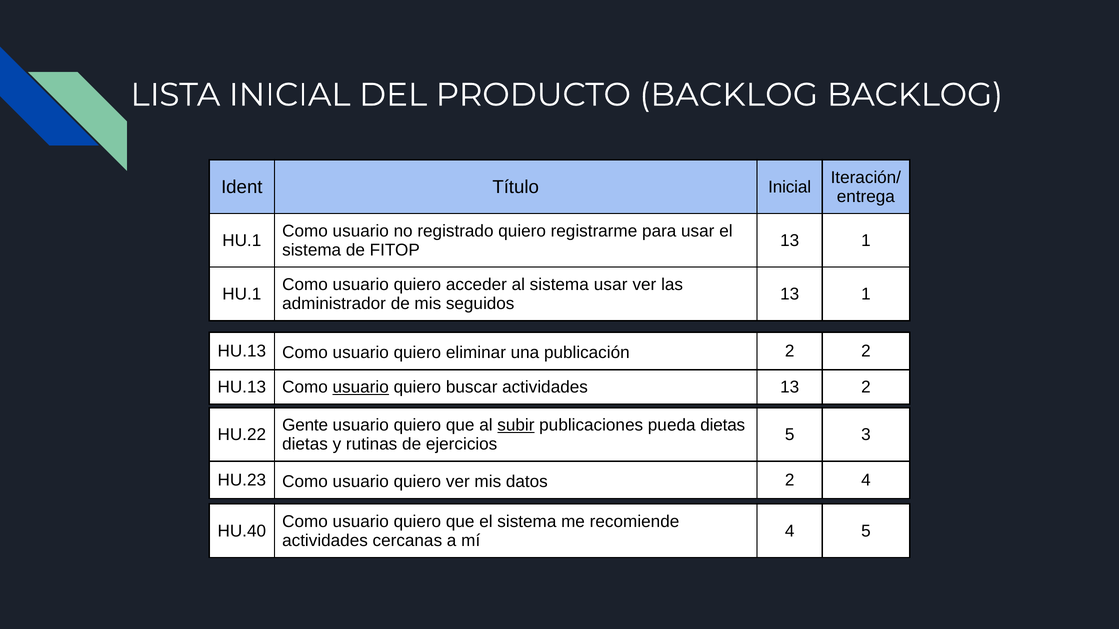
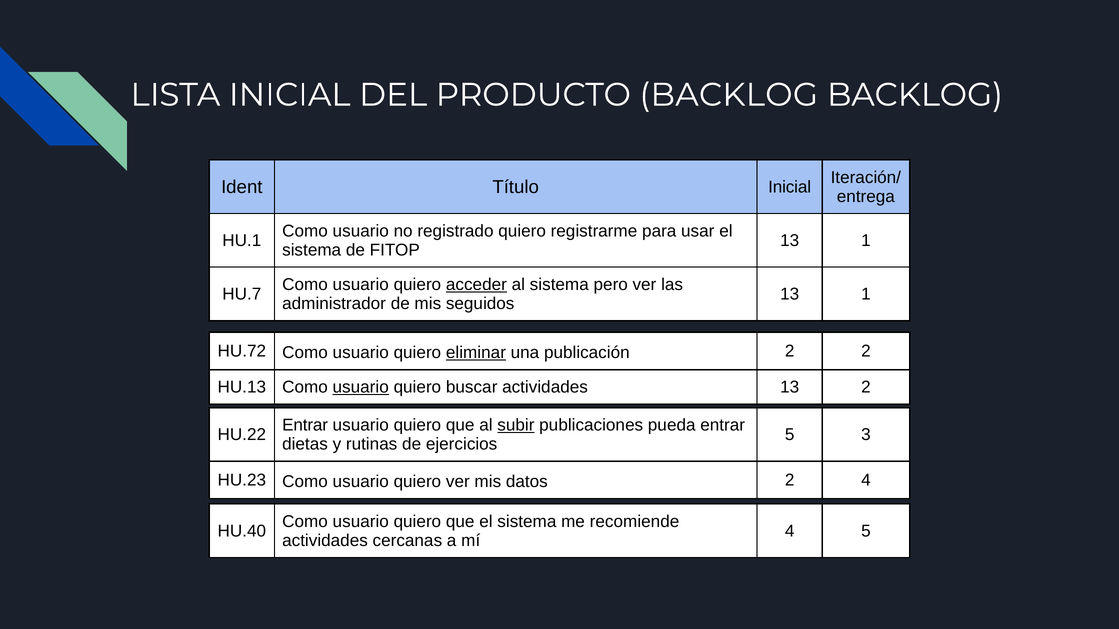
acceder underline: none -> present
sistema usar: usar -> pero
HU.1 at (242, 294): HU.1 -> HU.7
HU.13 at (242, 352): HU.13 -> HU.72
eliminar underline: none -> present
Gente at (305, 425): Gente -> Entrar
pueda dietas: dietas -> entrar
